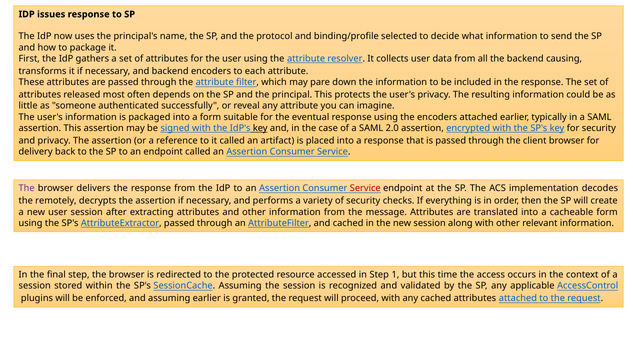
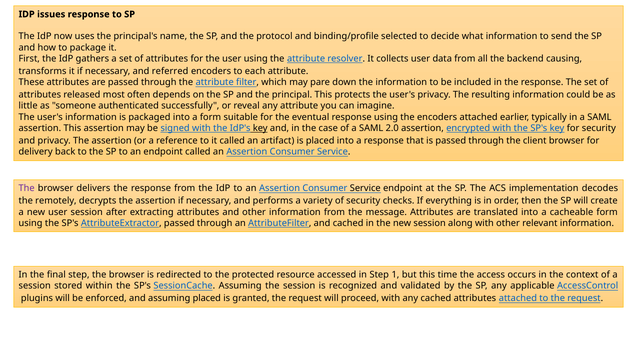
and backend: backend -> referred
Service at (365, 188) colour: red -> black
assuming earlier: earlier -> placed
